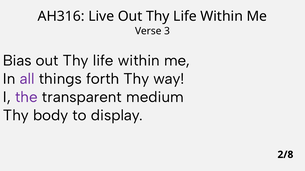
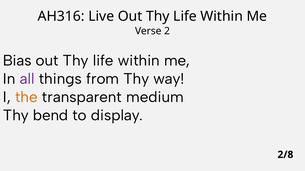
3: 3 -> 2
forth: forth -> from
the colour: purple -> orange
body: body -> bend
